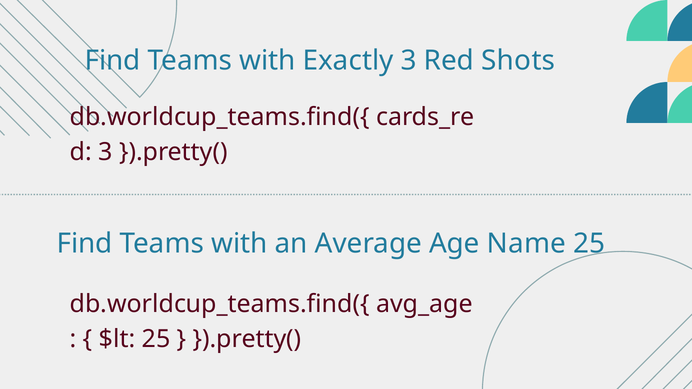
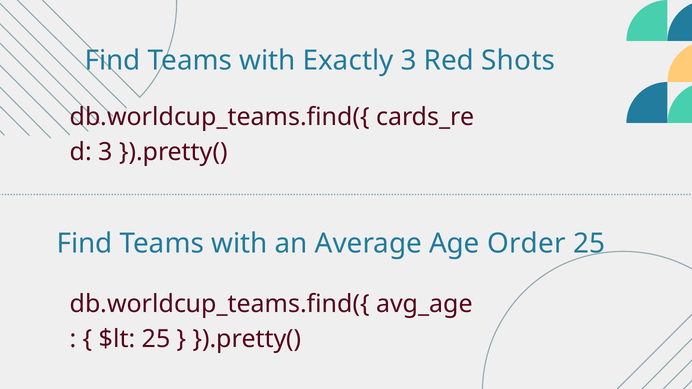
Name: Name -> Order
